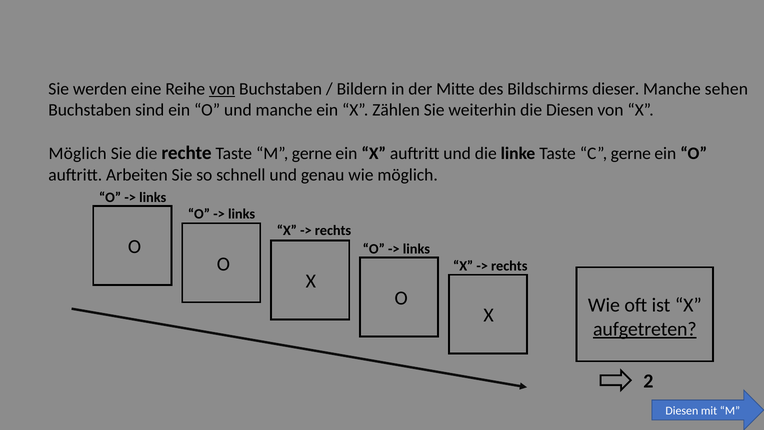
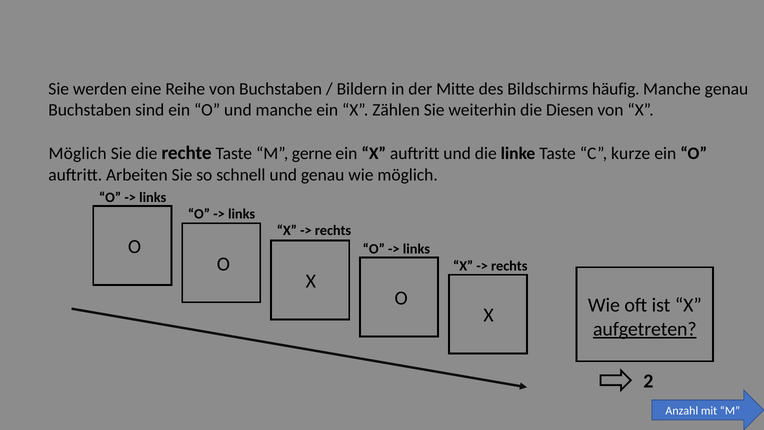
von at (222, 89) underline: present -> none
dieser: dieser -> häufig
Manche sehen: sehen -> genau
C gerne: gerne -> kurze
Diesen at (682, 411): Diesen -> Anzahl
